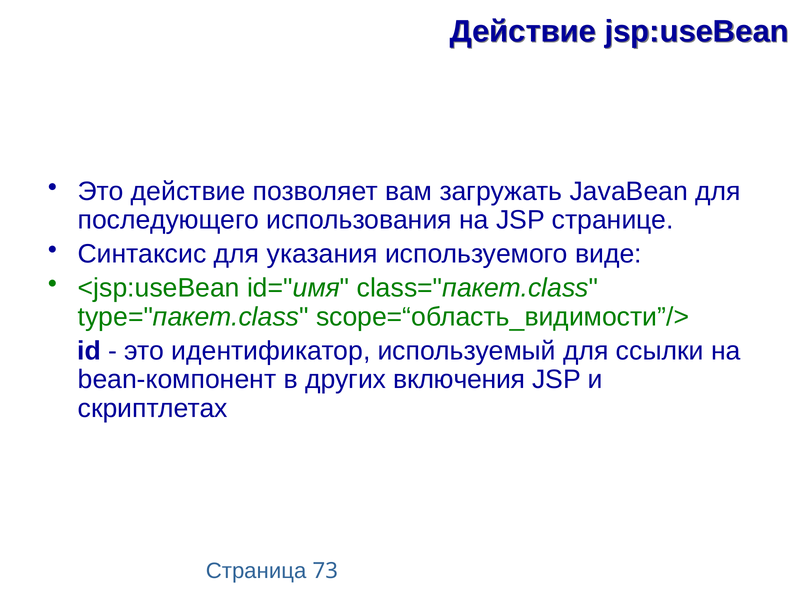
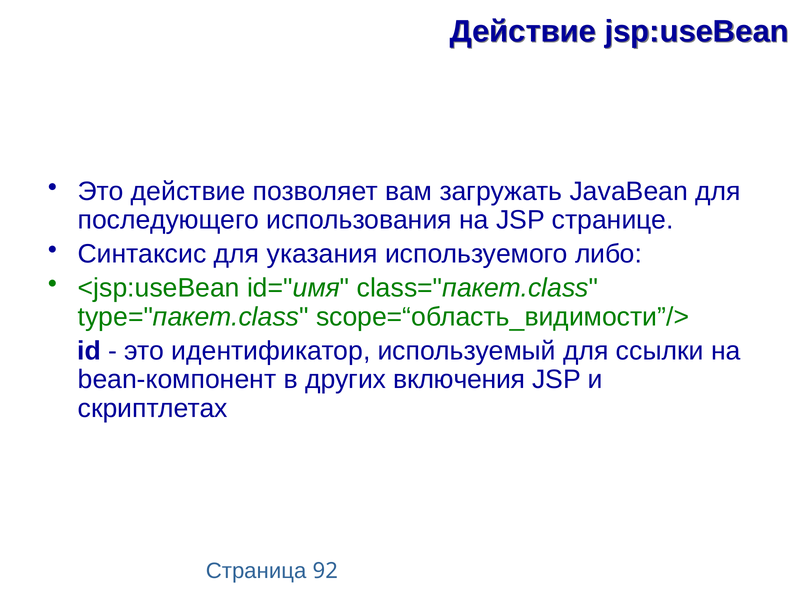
виде: виде -> либо
73: 73 -> 92
